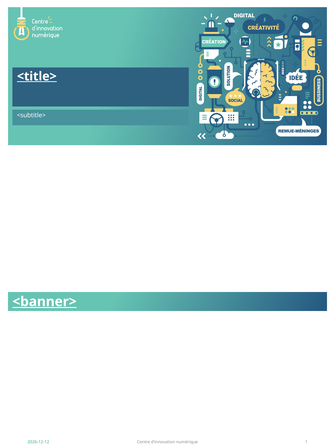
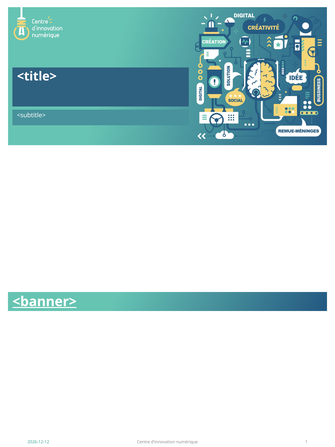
<title> underline: present -> none
